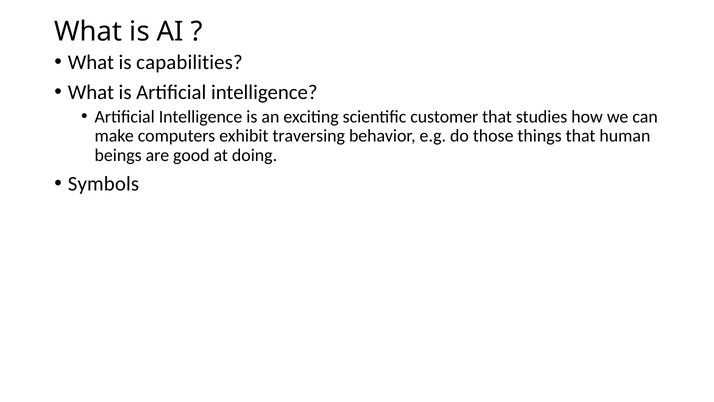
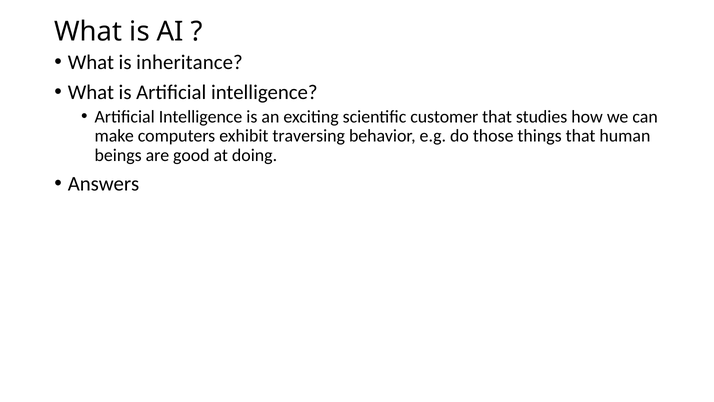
capabilities: capabilities -> inheritance
Symbols: Symbols -> Answers
